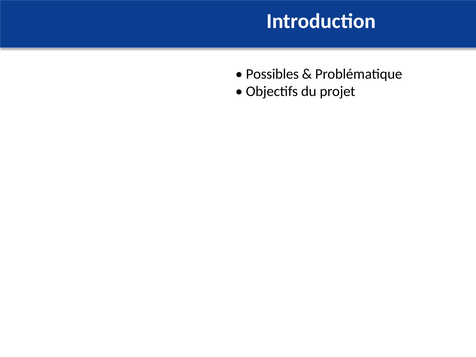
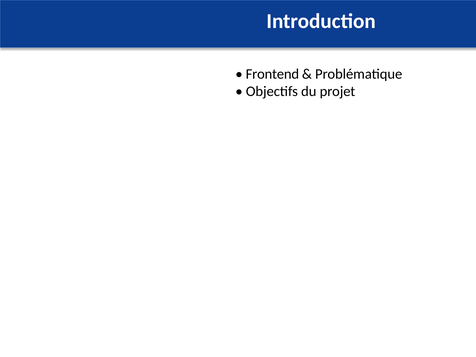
Possibles: Possibles -> Frontend
